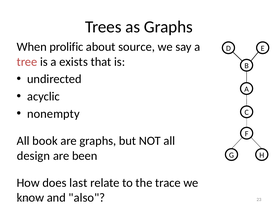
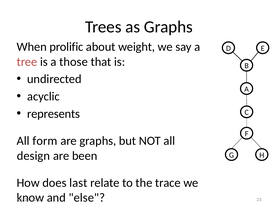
source: source -> weight
exists: exists -> those
nonempty: nonempty -> represents
book: book -> form
also: also -> else
